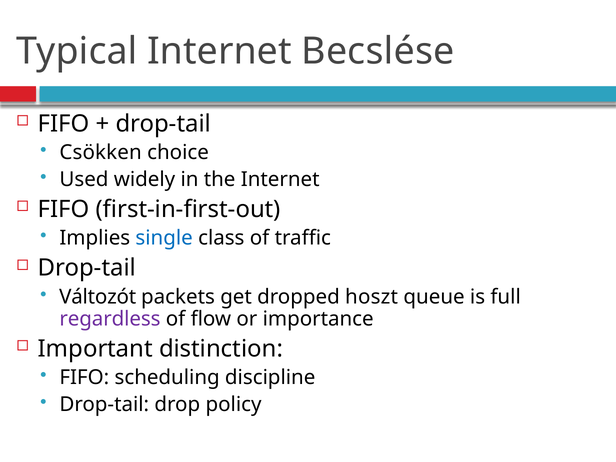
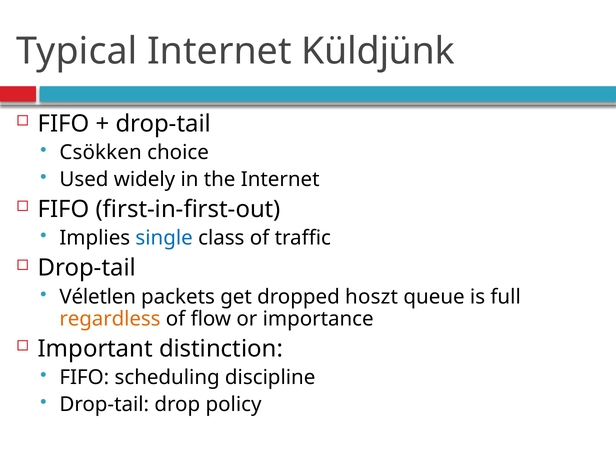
Becslése: Becslése -> Küldjünk
Változót: Változót -> Véletlen
regardless colour: purple -> orange
